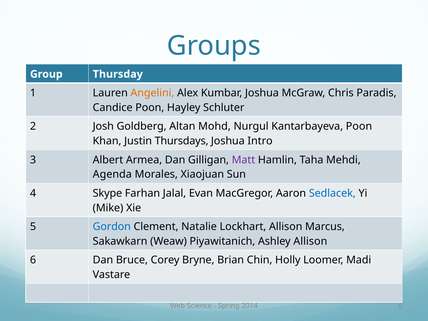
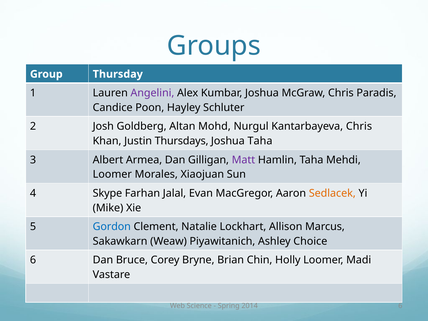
Angelini colour: orange -> purple
Kantarbayeva Poon: Poon -> Chris
Joshua Intro: Intro -> Taha
Agenda at (112, 174): Agenda -> Loomer
Sedlacek colour: blue -> orange
Ashley Allison: Allison -> Choice
